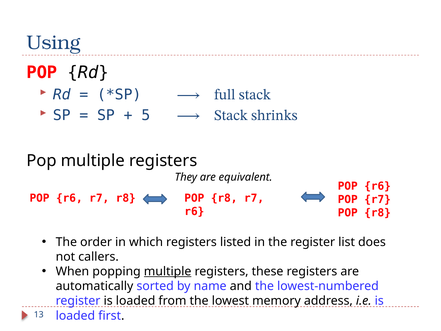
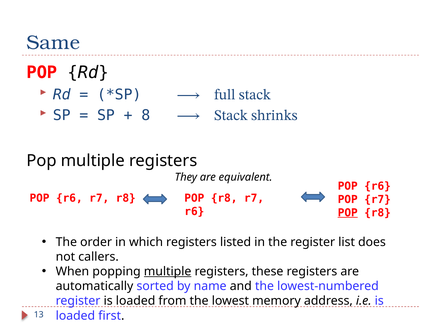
Using: Using -> Same
5: 5 -> 8
POP at (348, 213) underline: none -> present
